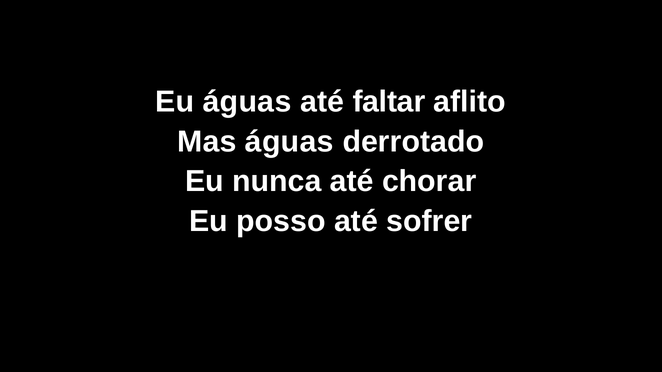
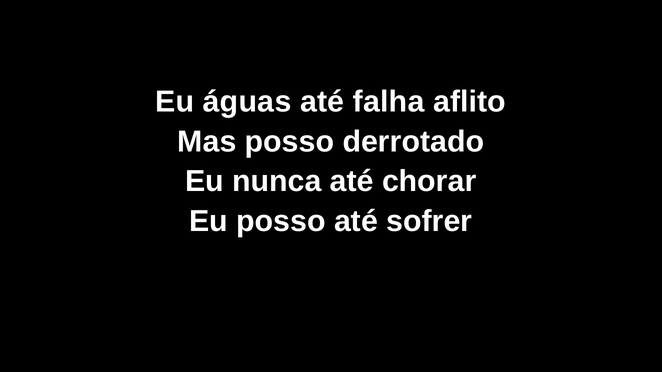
faltar: faltar -> falha
Mas águas: águas -> posso
